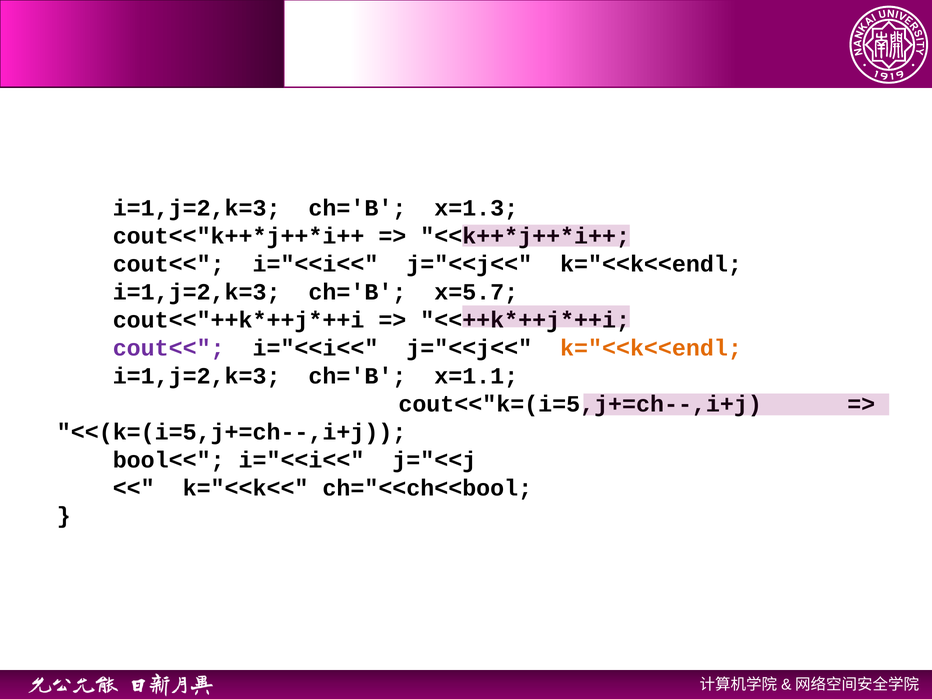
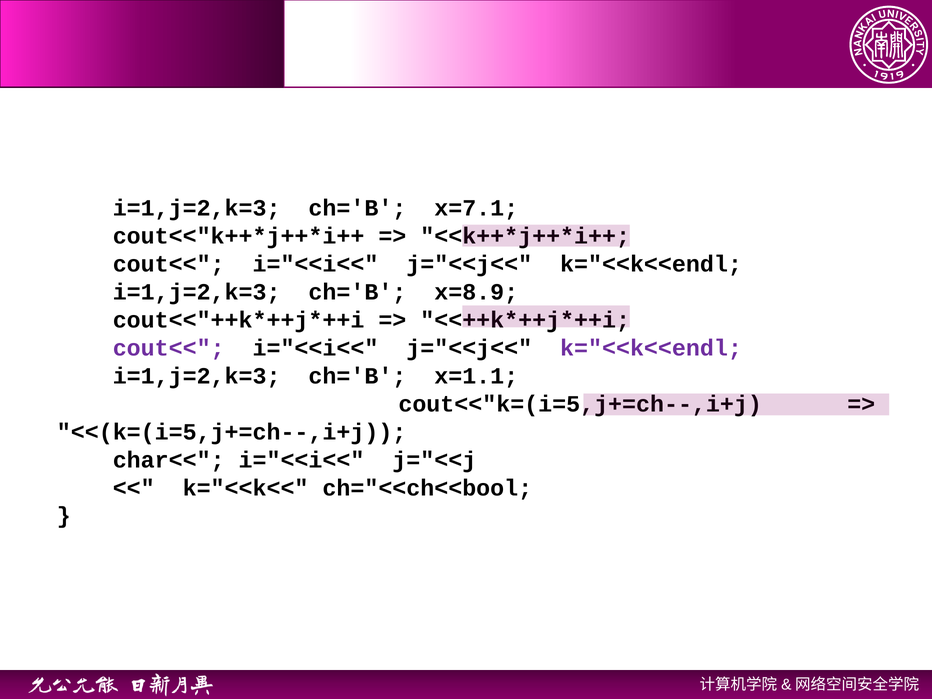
x=1.3: x=1.3 -> x=7.1
x=5.7: x=5.7 -> x=8.9
k="<<k<<endl at (651, 348) colour: orange -> purple
bool<<: bool<< -> char<<
